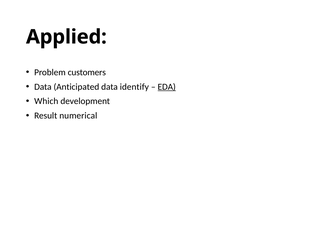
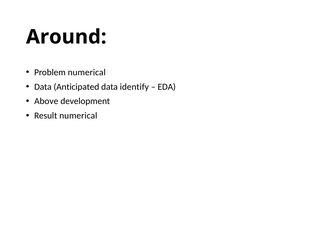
Applied: Applied -> Around
Problem customers: customers -> numerical
EDA underline: present -> none
Which: Which -> Above
